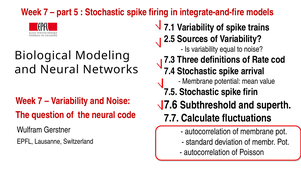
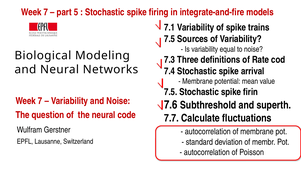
2.5 at (170, 39): 2.5 -> 7.5
